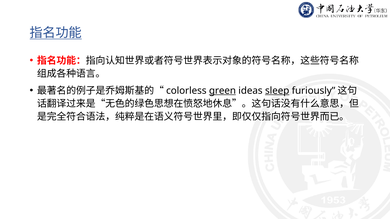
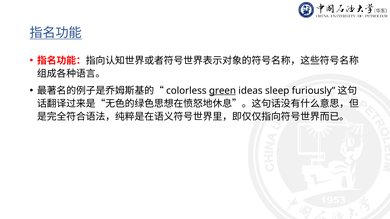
sleep underline: present -> none
